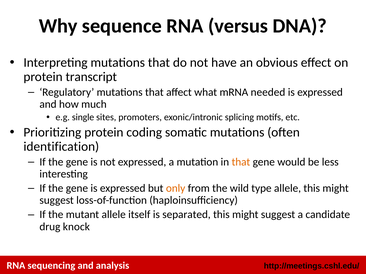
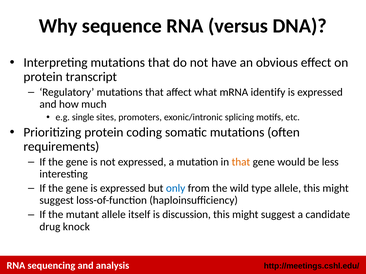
needed: needed -> identify
identification: identification -> requirements
only colour: orange -> blue
separated: separated -> discussion
